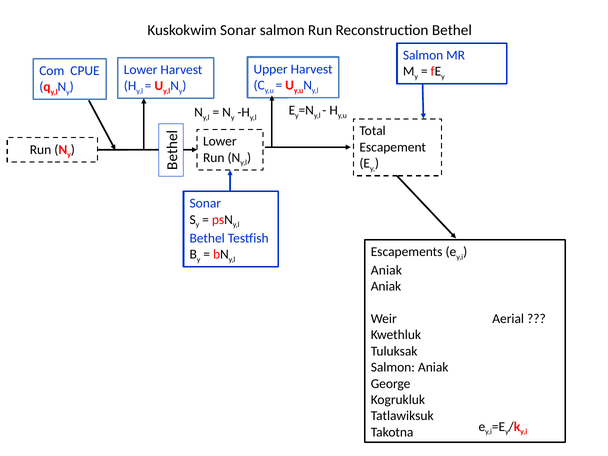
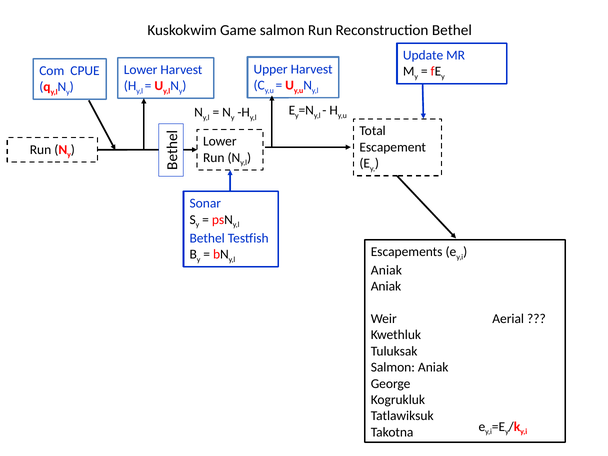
Kuskokwim Sonar: Sonar -> Game
Salmon at (423, 55): Salmon -> Update
